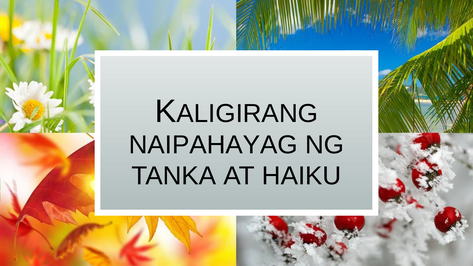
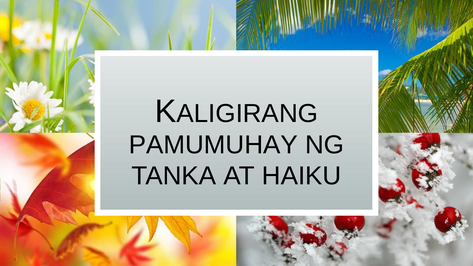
NAIPAHAYAG: NAIPAHAYAG -> PAMUMUHAY
